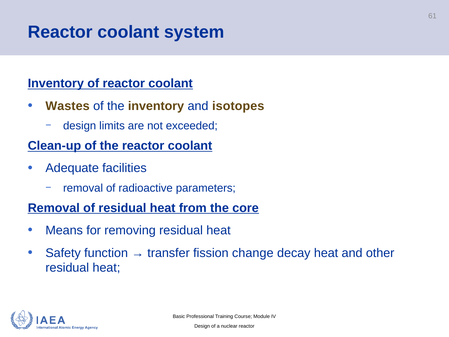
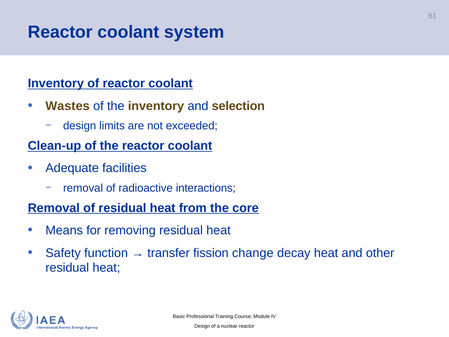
isotopes: isotopes -> selection
parameters: parameters -> interactions
